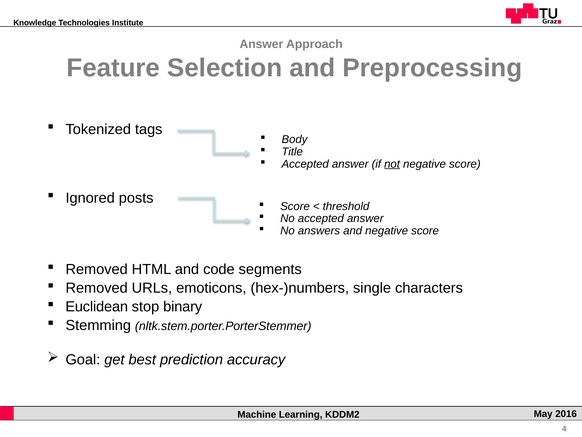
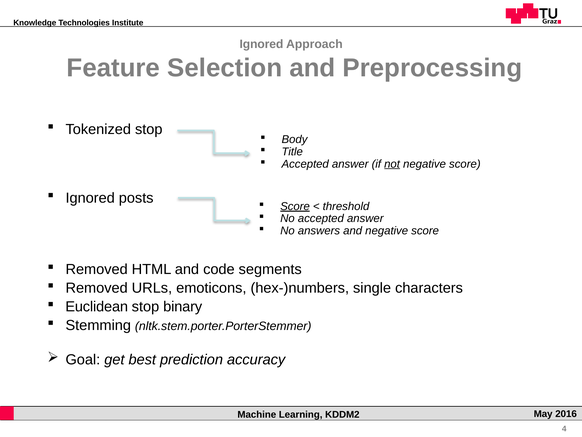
Answer at (261, 44): Answer -> Ignored
Tokenized tags: tags -> stop
Score at (295, 206) underline: none -> present
